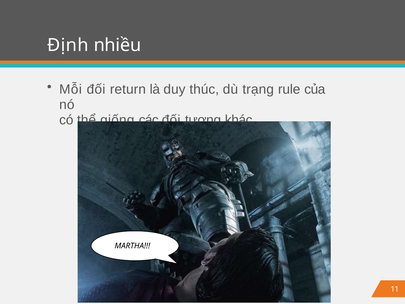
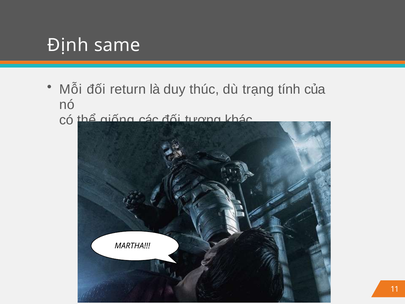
nhiều: nhiều -> same
rule: rule -> tính
